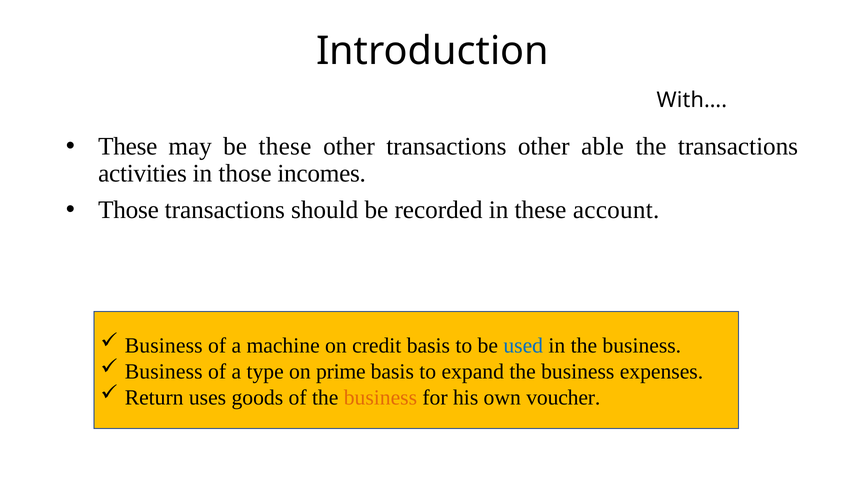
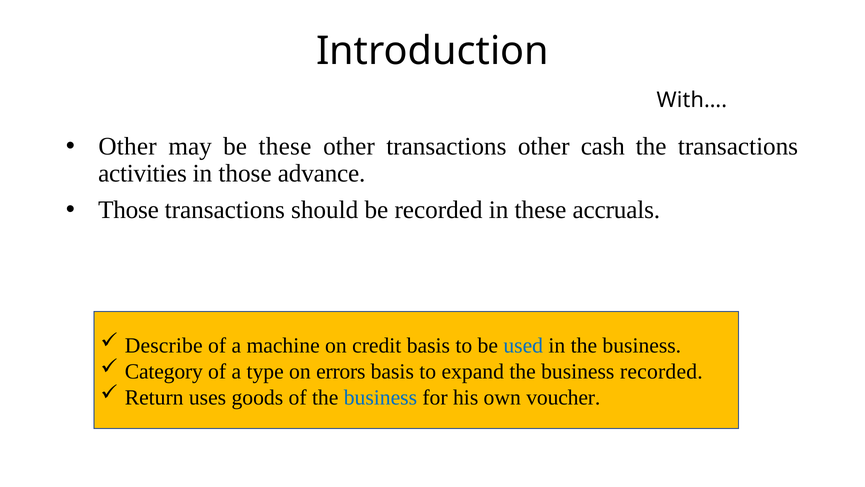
These at (128, 146): These -> Other
able: able -> cash
incomes: incomes -> advance
account: account -> accruals
Business at (164, 345): Business -> Describe
Business at (164, 371): Business -> Category
prime: prime -> errors
business expenses: expenses -> recorded
business at (380, 397) colour: orange -> blue
